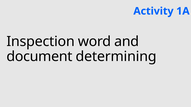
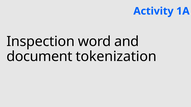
determining: determining -> tokenization
